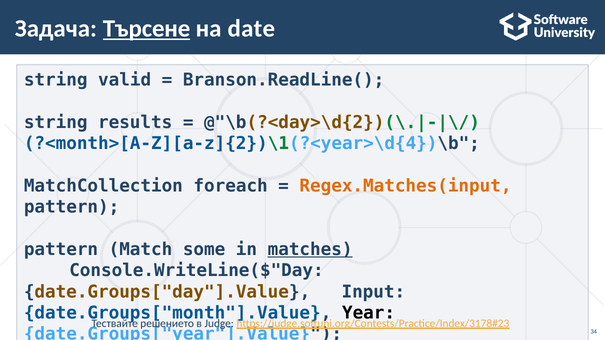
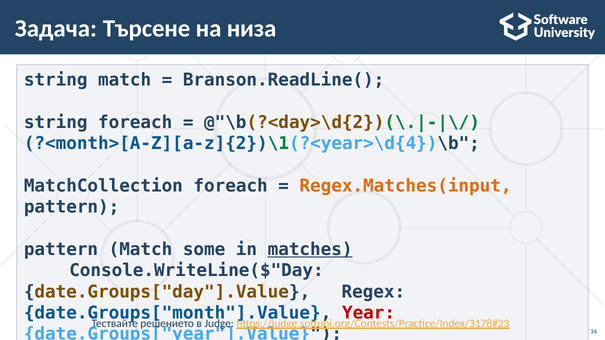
Търсене underline: present -> none
date: date -> низа
string valid: valid -> match
string results: results -> foreach
Input: Input -> Regex
Year colour: black -> red
